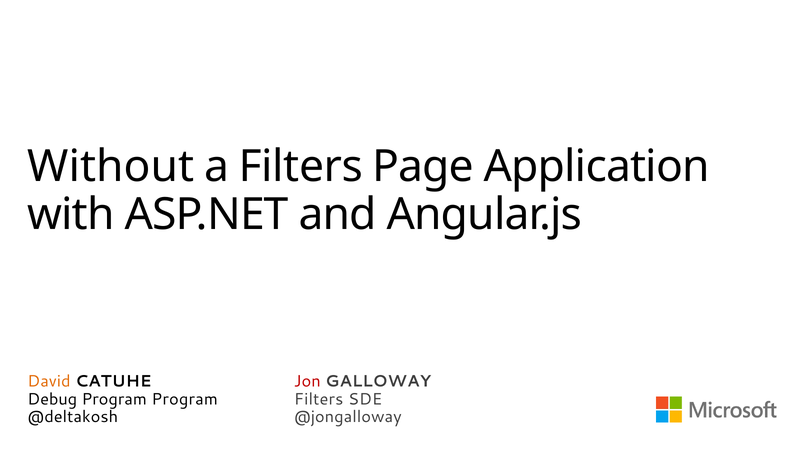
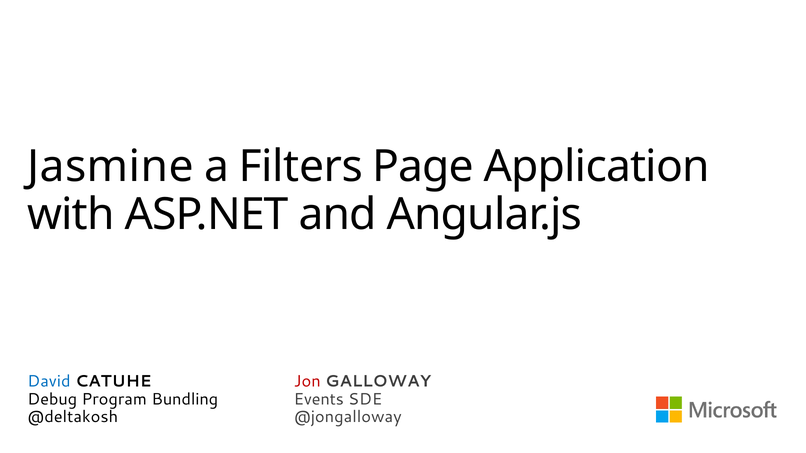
Without: Without -> Jasmine
David colour: orange -> blue
Program Program: Program -> Bundling
Filters at (319, 399): Filters -> Events
